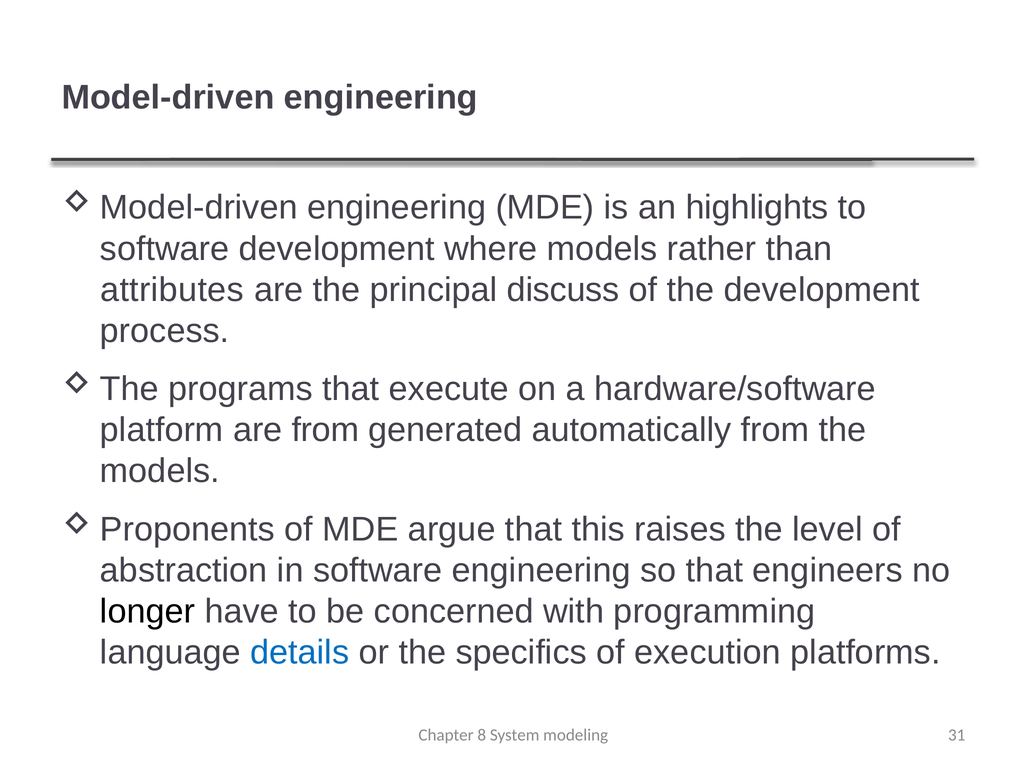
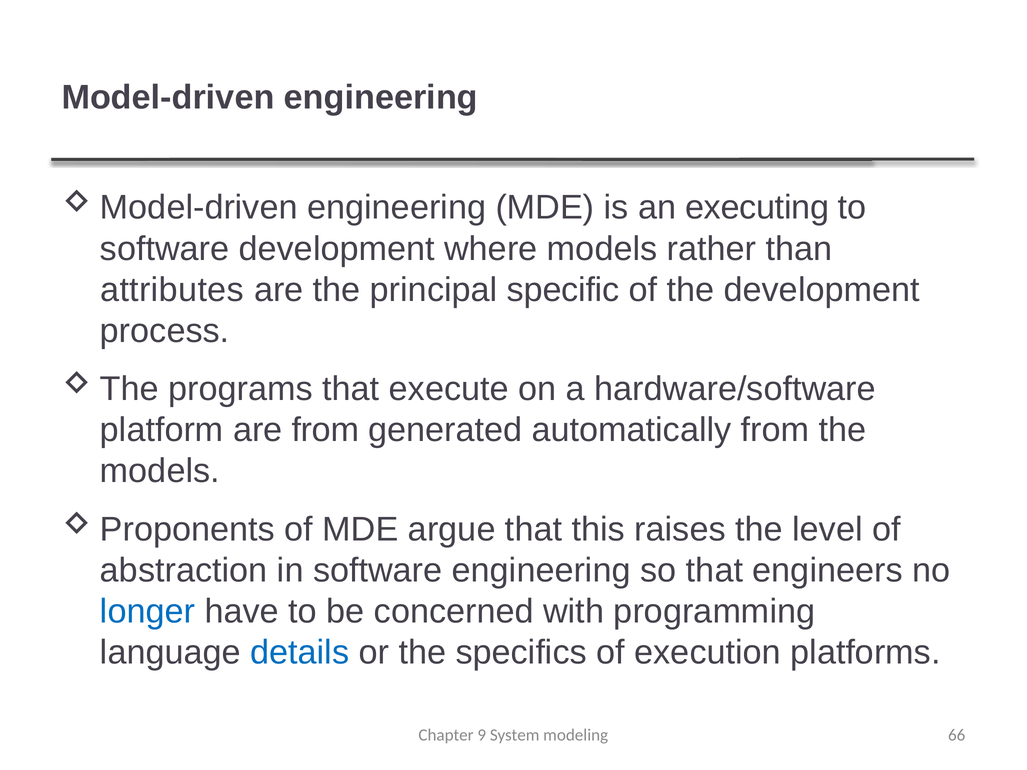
highlights: highlights -> executing
discuss: discuss -> specific
longer colour: black -> blue
8: 8 -> 9
31: 31 -> 66
